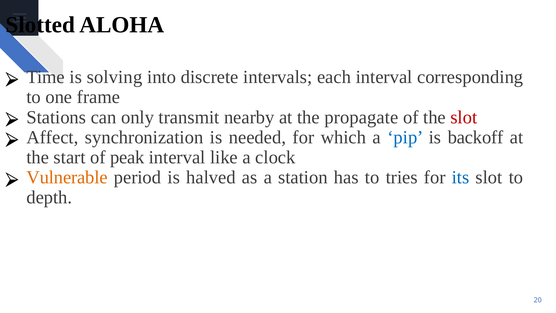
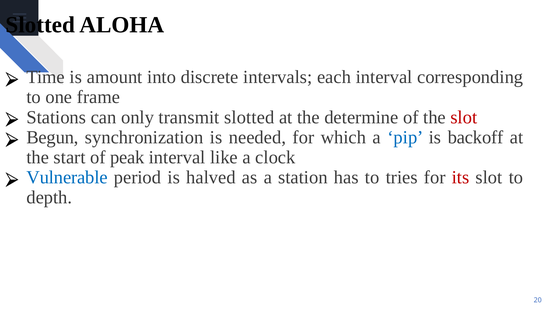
solving: solving -> amount
transmit nearby: nearby -> slotted
propagate: propagate -> determine
Affect: Affect -> Begun
Vulnerable colour: orange -> blue
its colour: blue -> red
